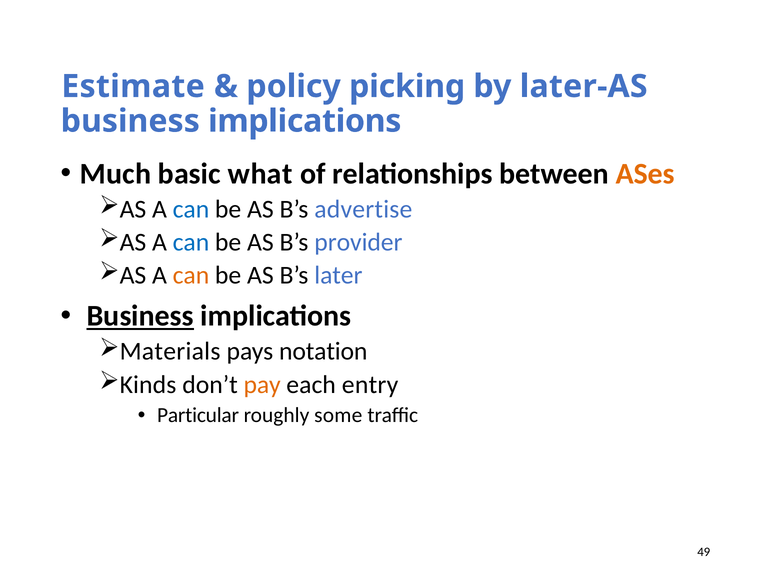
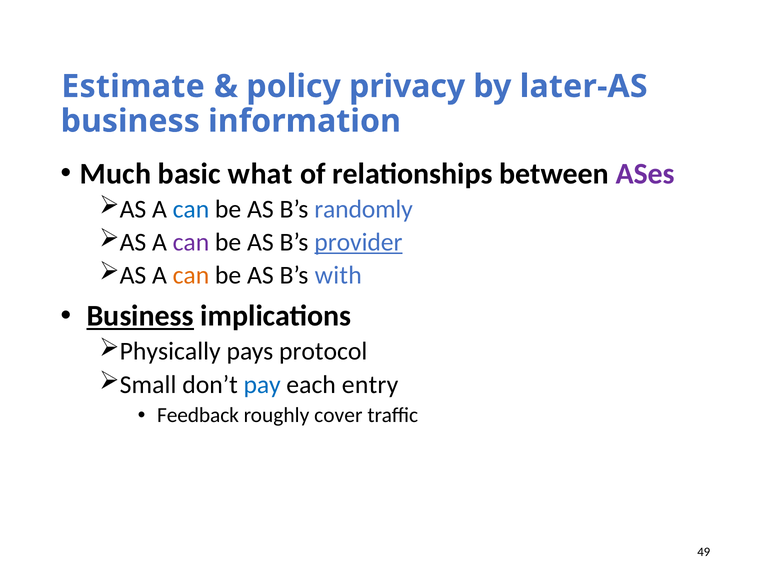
picking: picking -> privacy
implications at (305, 121): implications -> information
ASes colour: orange -> purple
advertise: advertise -> randomly
can at (191, 242) colour: blue -> purple
provider underline: none -> present
later: later -> with
Materials: Materials -> Physically
notation: notation -> protocol
Kinds: Kinds -> Small
pay colour: orange -> blue
Particular: Particular -> Feedback
some: some -> cover
